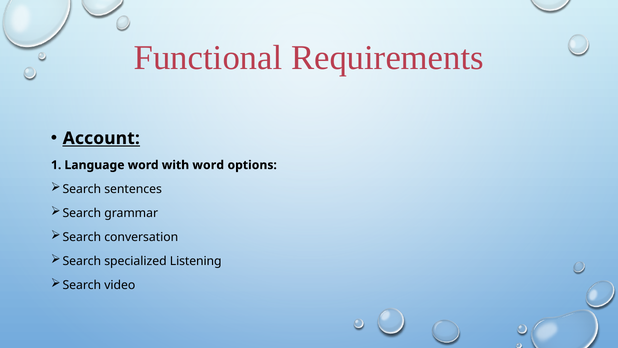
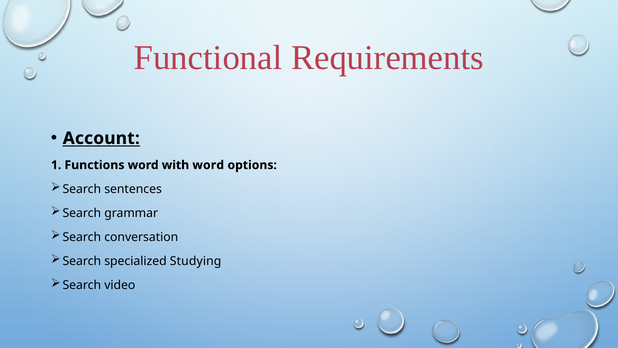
Language: Language -> Functions
Listening: Listening -> Studying
